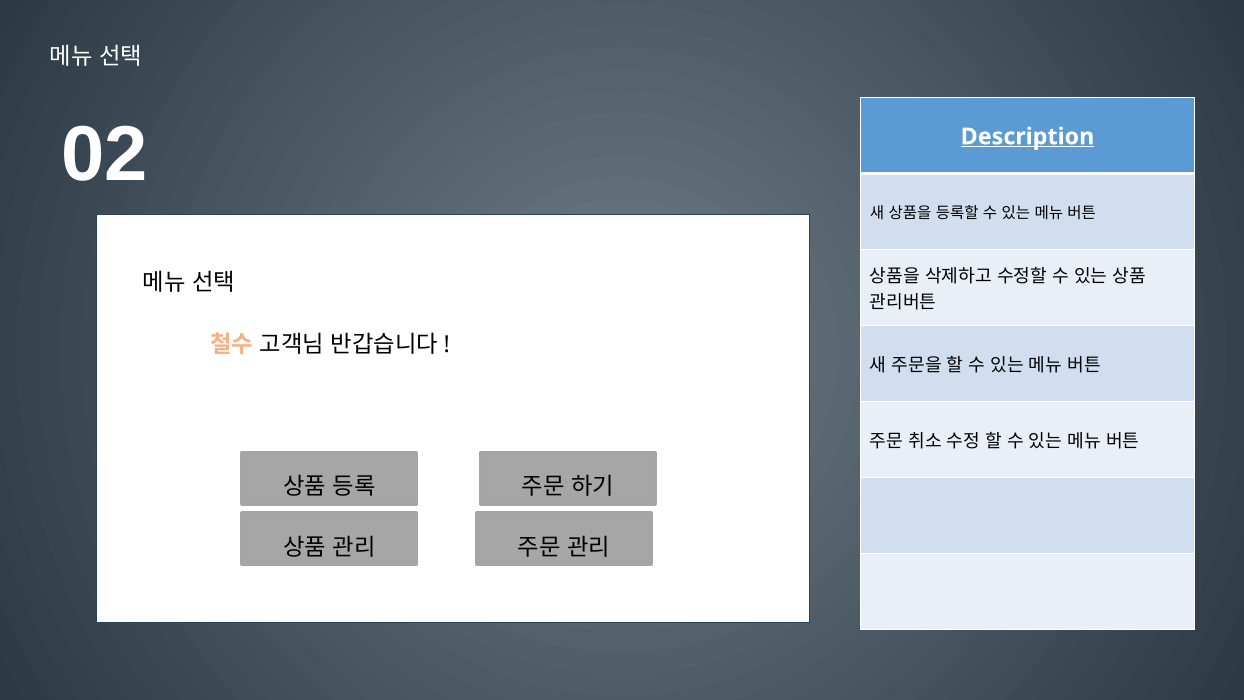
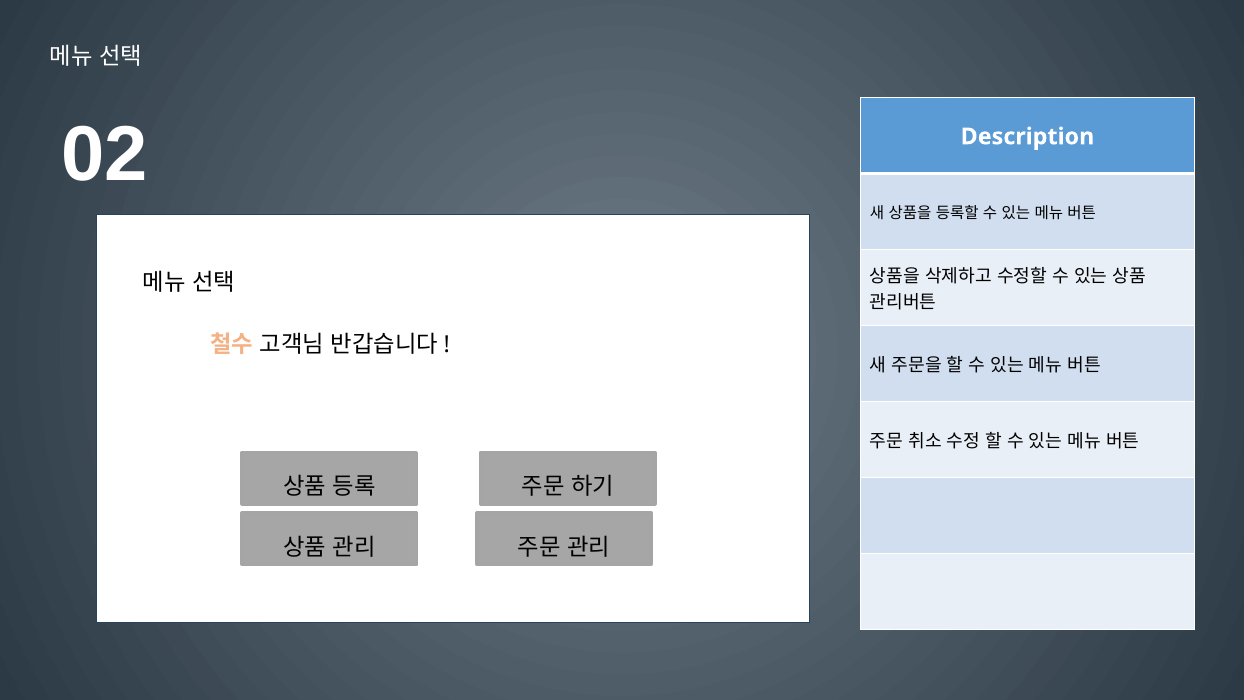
Description underline: present -> none
